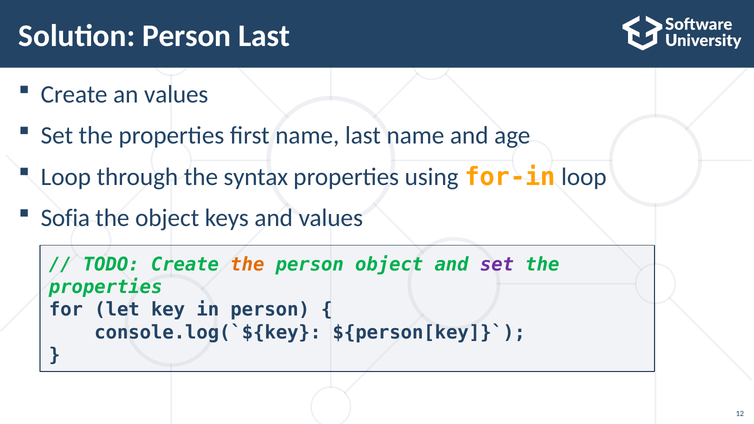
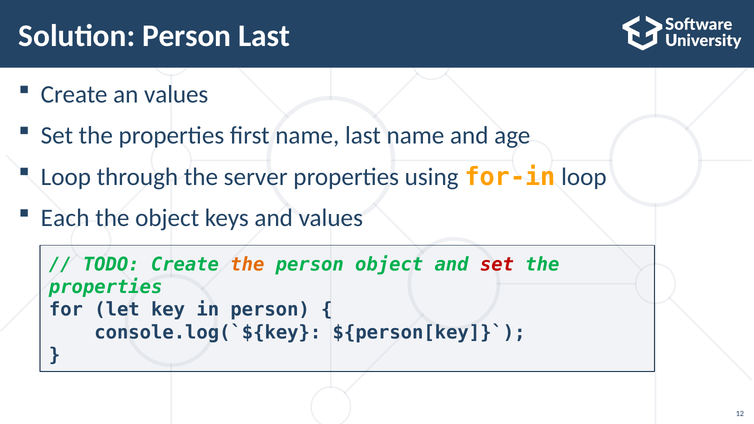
syntax: syntax -> server
Sofia: Sofia -> Each
set at (497, 265) colour: purple -> red
